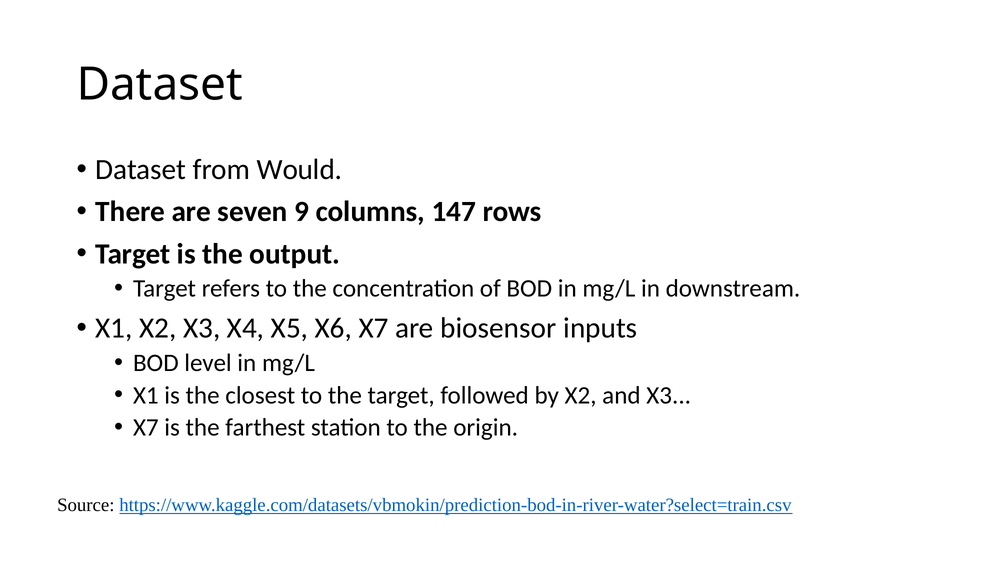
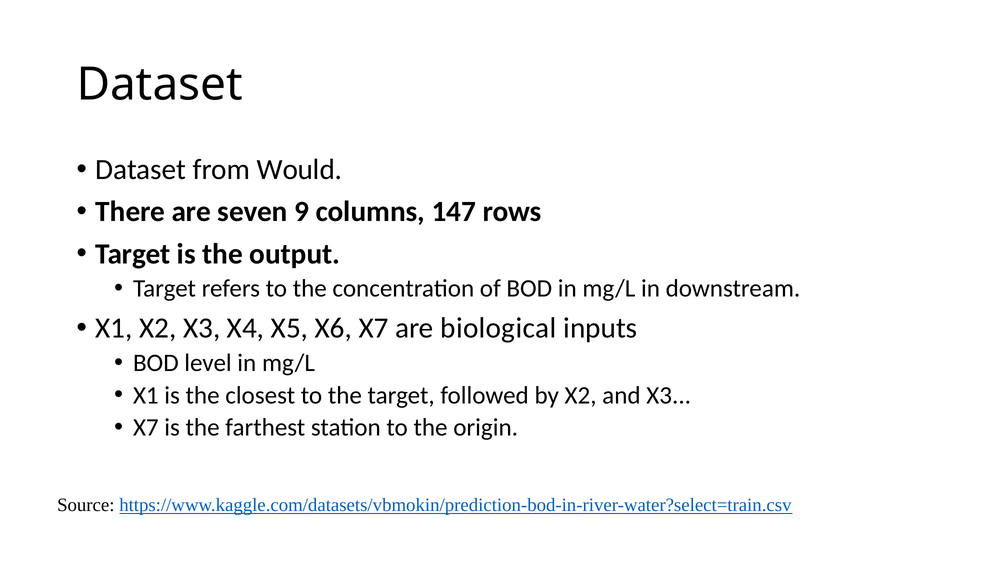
biosensor: biosensor -> biological
